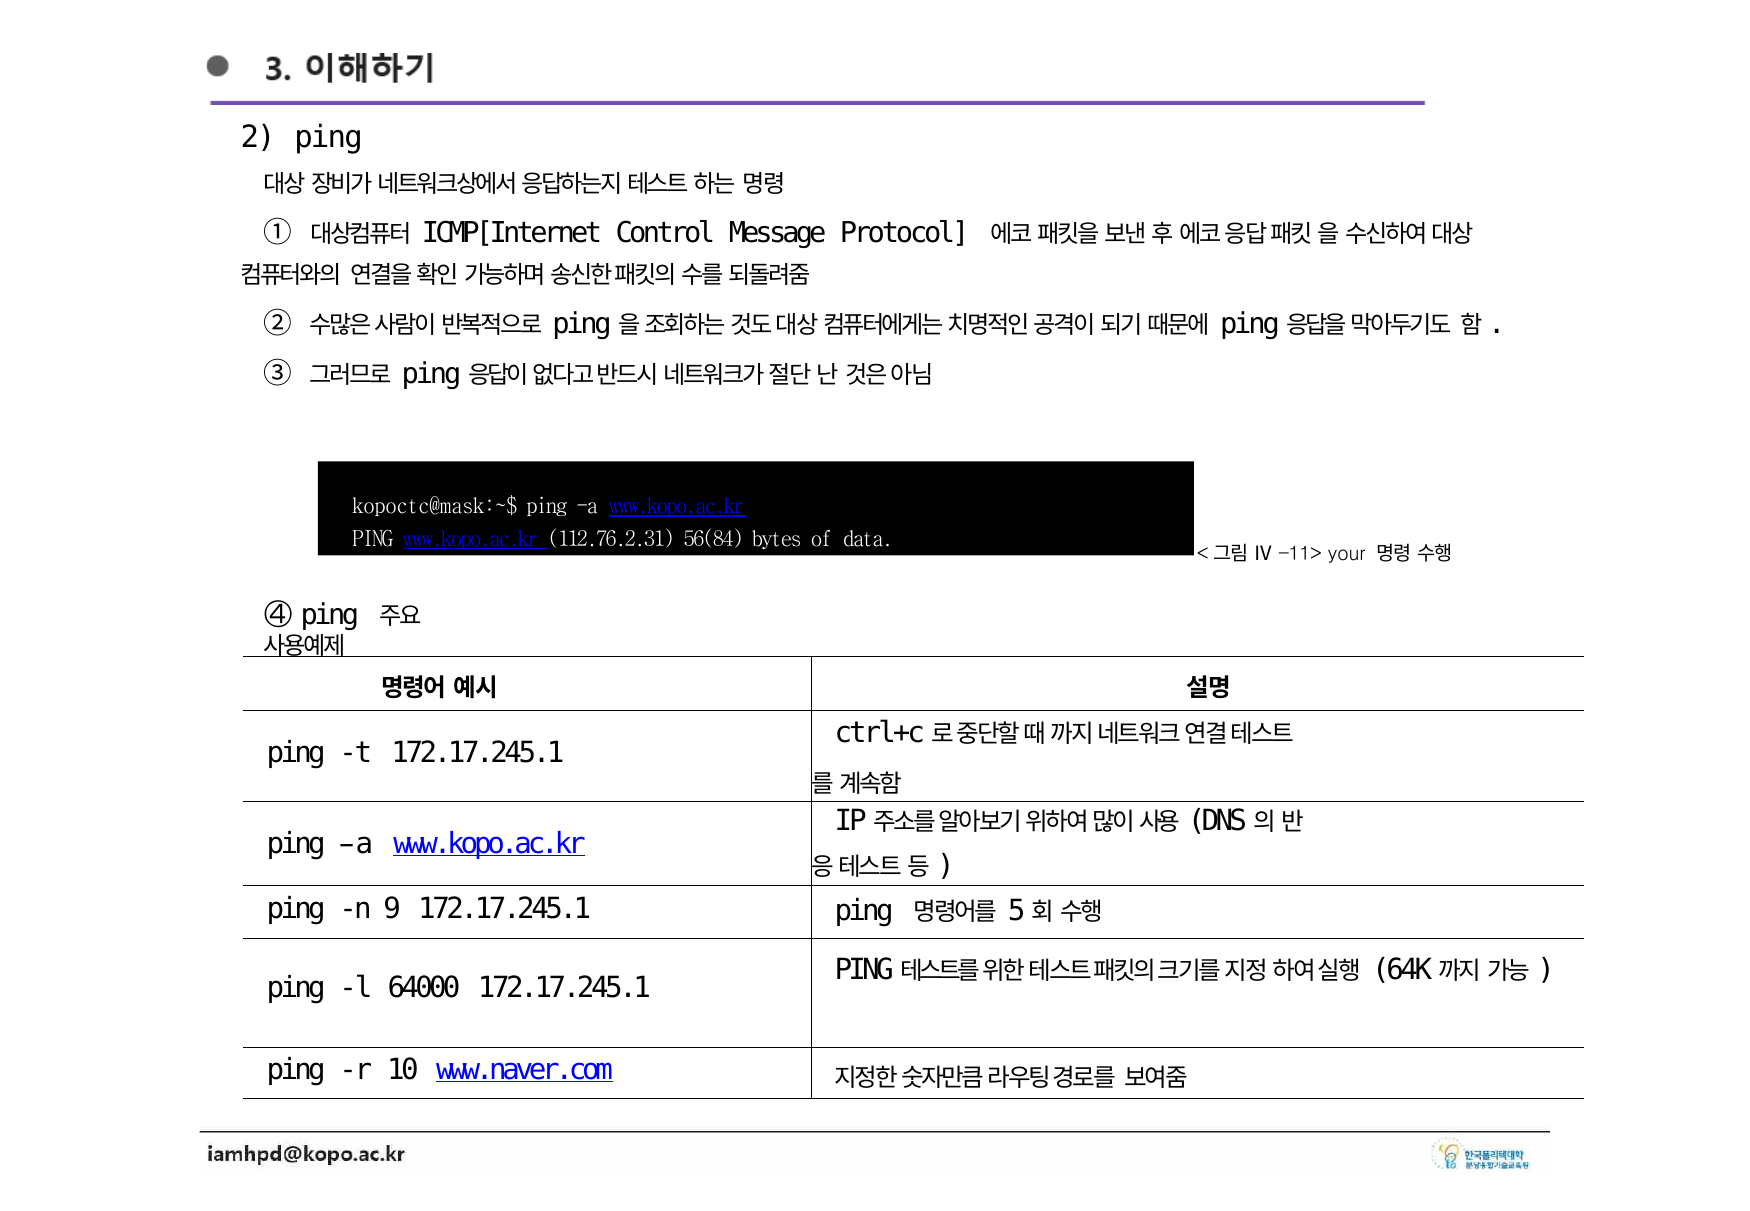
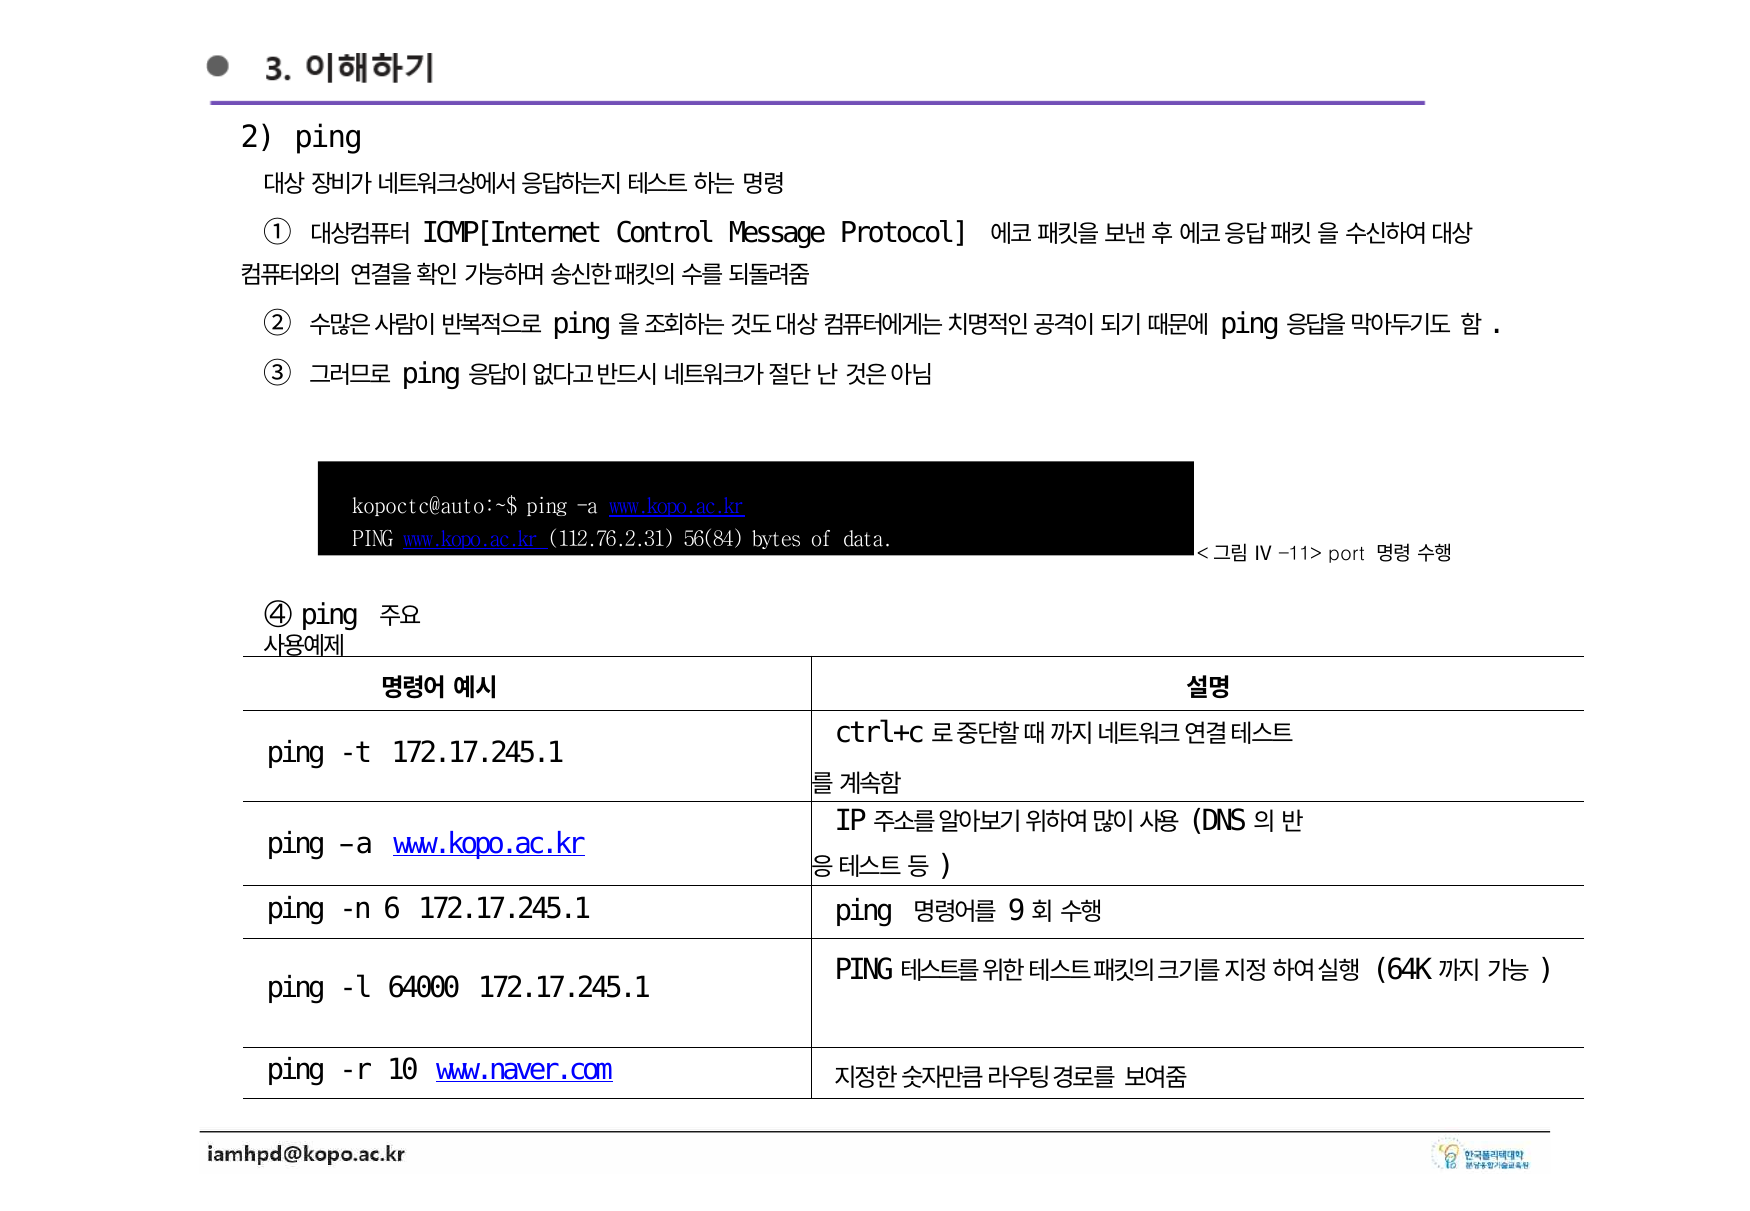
kopoctc@mask:~$: kopoctc@mask:~$ -> kopoctc@auto:~$
your: your -> port
9: 9 -> 6
5: 5 -> 9
